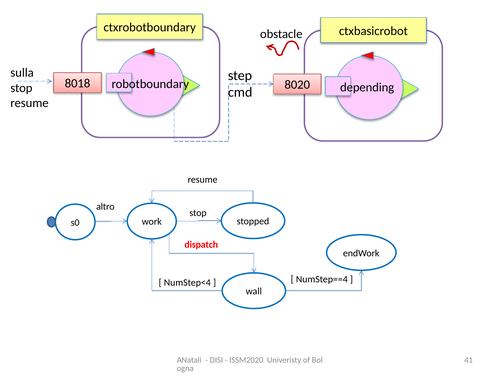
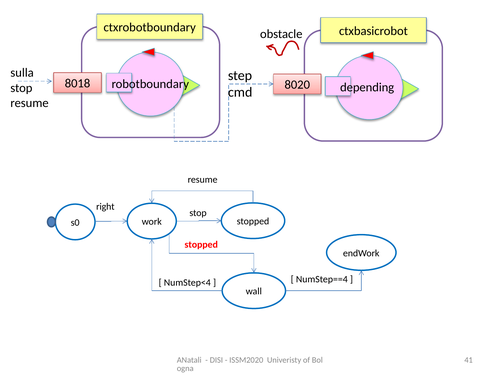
altro: altro -> right
dispatch at (201, 245): dispatch -> stopped
